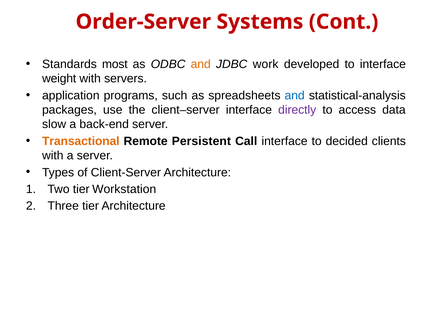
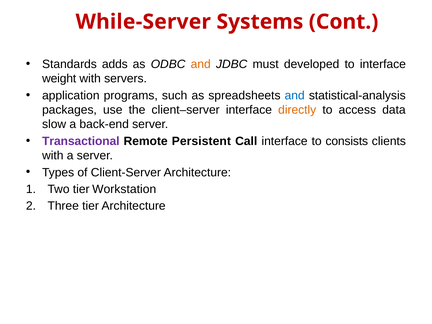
Order-Server: Order-Server -> While-Server
most: most -> adds
work: work -> must
directly colour: purple -> orange
Transactional colour: orange -> purple
decided: decided -> consists
